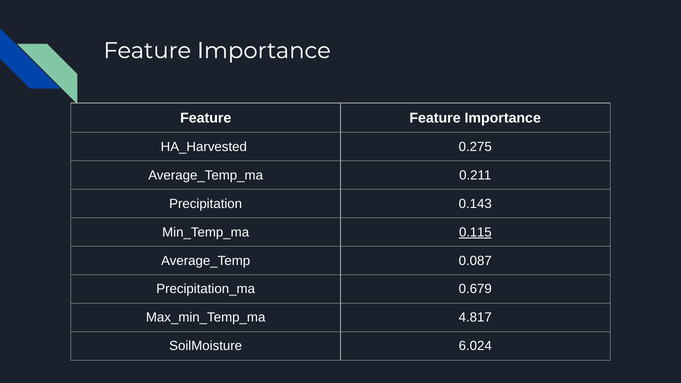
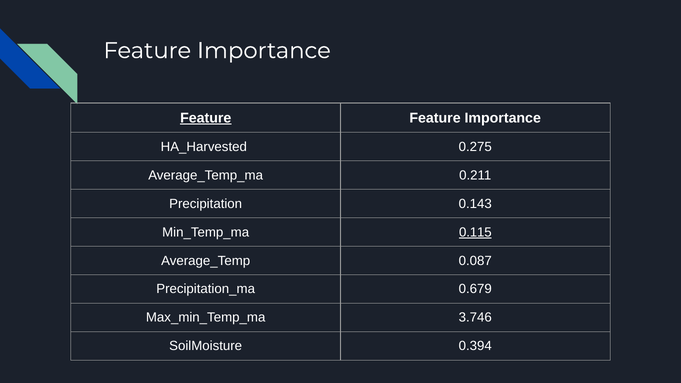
Feature at (206, 118) underline: none -> present
4.817: 4.817 -> 3.746
6.024: 6.024 -> 0.394
